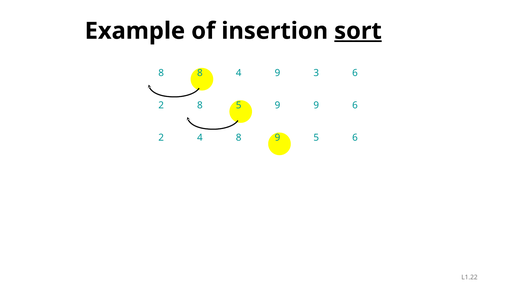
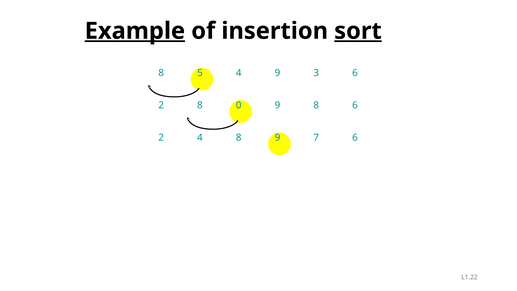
Example underline: none -> present
8 8: 8 -> 5
8 5: 5 -> 0
9 9: 9 -> 8
9 5: 5 -> 7
